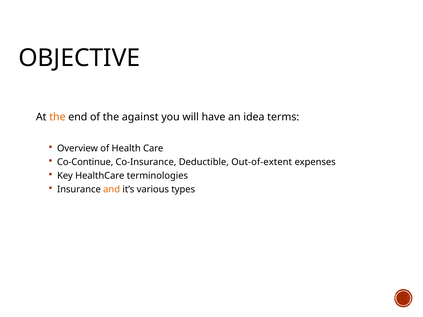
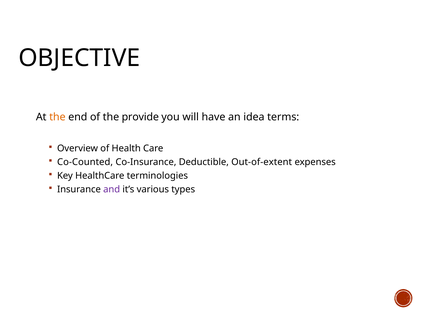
against: against -> provide
Co-Continue: Co-Continue -> Co-Counted
and colour: orange -> purple
